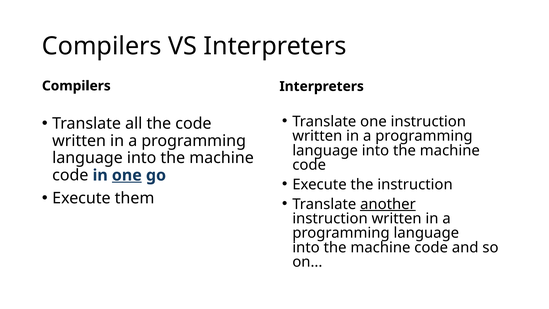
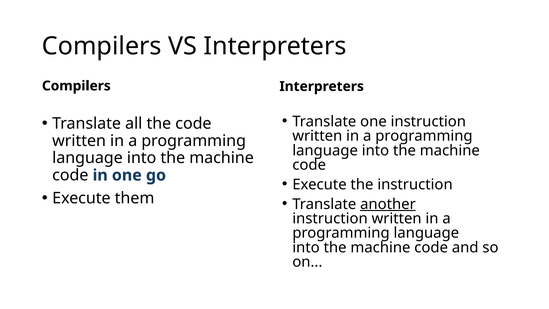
one at (127, 175) underline: present -> none
